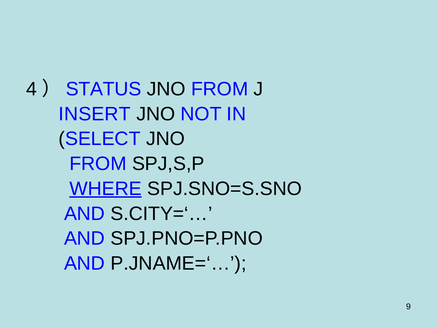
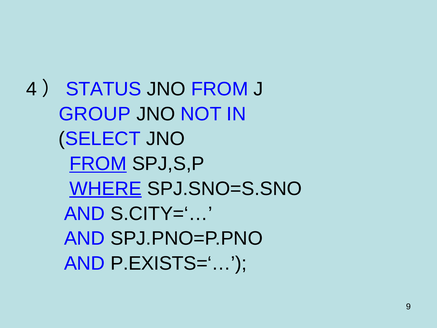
INSERT: INSERT -> GROUP
FROM at (98, 164) underline: none -> present
P.JNAME=‘…: P.JNAME=‘… -> P.EXISTS=‘…
